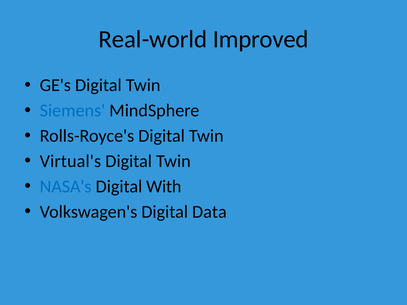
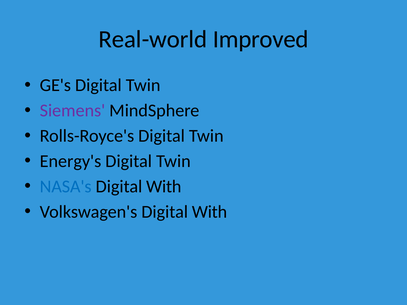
Siemens colour: blue -> purple
Virtual's: Virtual's -> Energy's
Volkswagen's Digital Data: Data -> With
